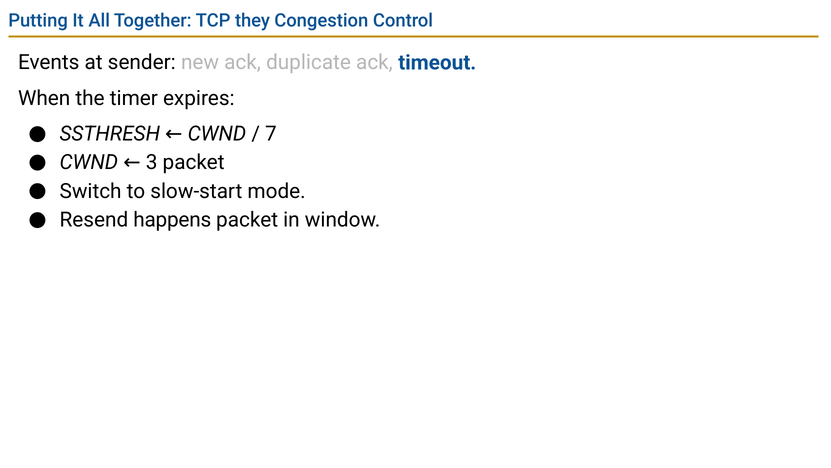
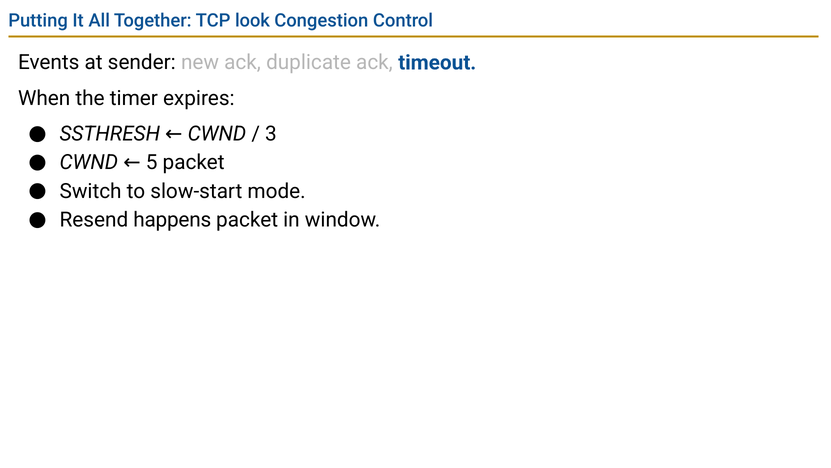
they: they -> look
7: 7 -> 3
3: 3 -> 5
